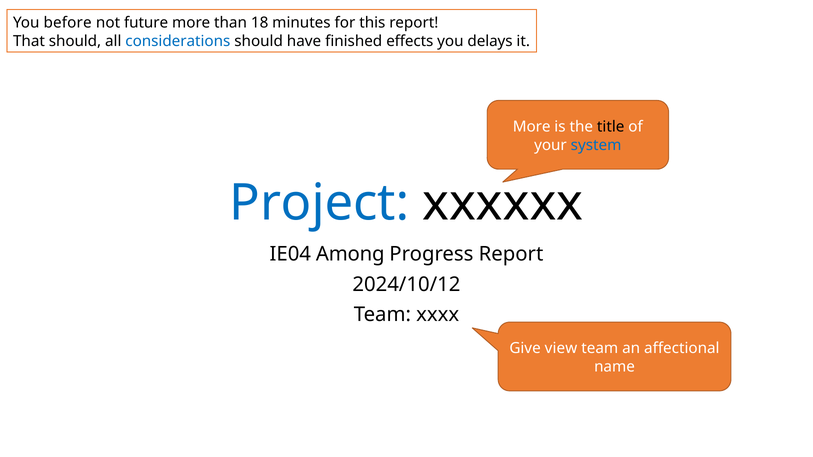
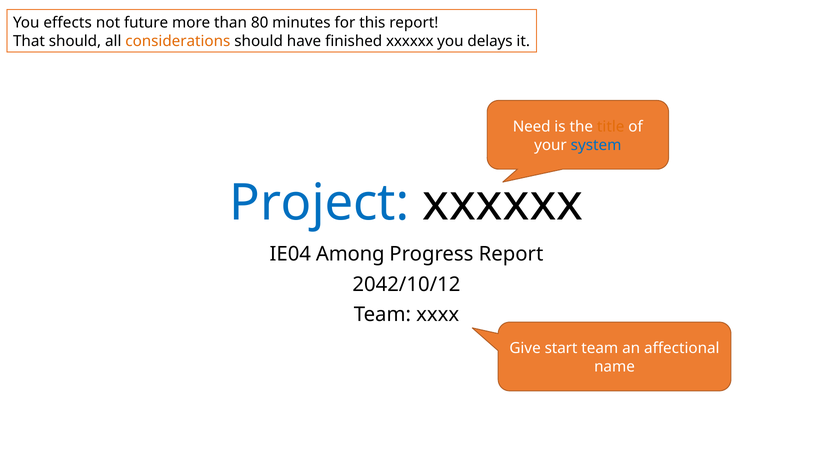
before: before -> effects
18: 18 -> 80
considerations colour: blue -> orange
finished effects: effects -> xxxxxx
More at (532, 127): More -> Need
title colour: black -> orange
2024/10/12: 2024/10/12 -> 2042/10/12
view: view -> start
